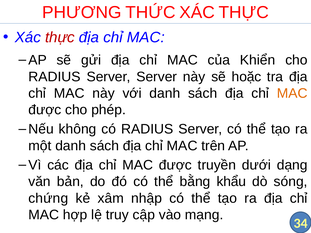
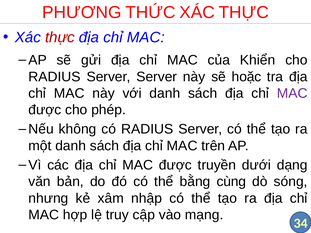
MAC at (292, 93) colour: orange -> purple
khẩu: khẩu -> cùng
chứng: chứng -> nhưng
